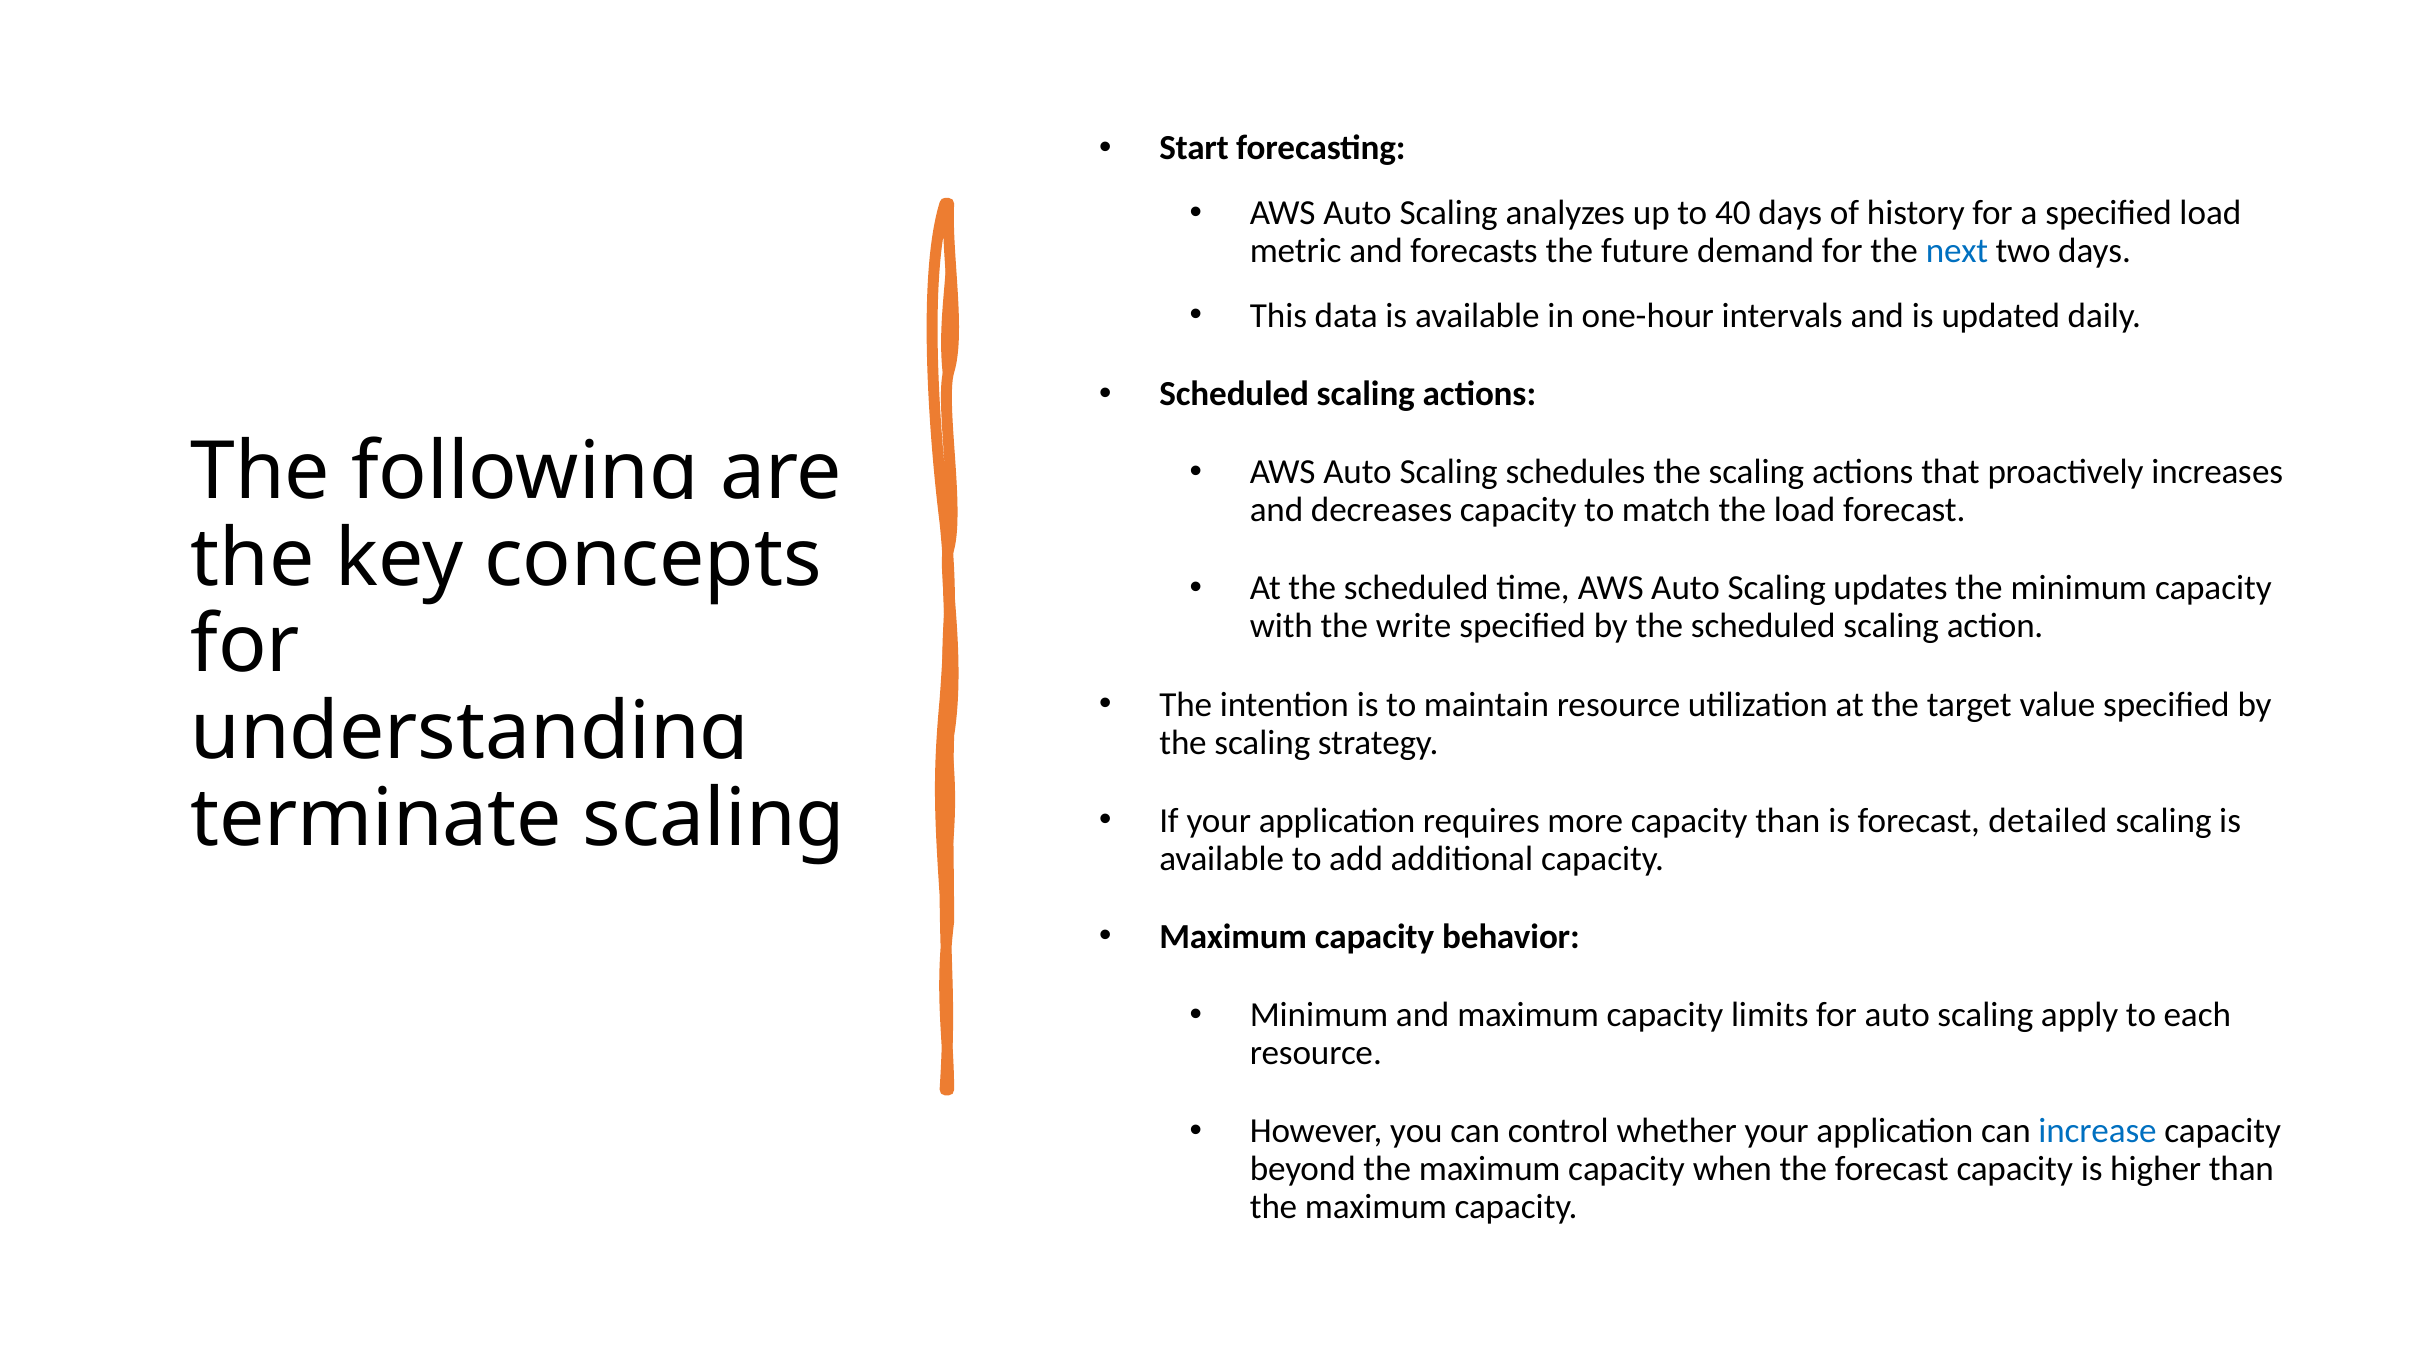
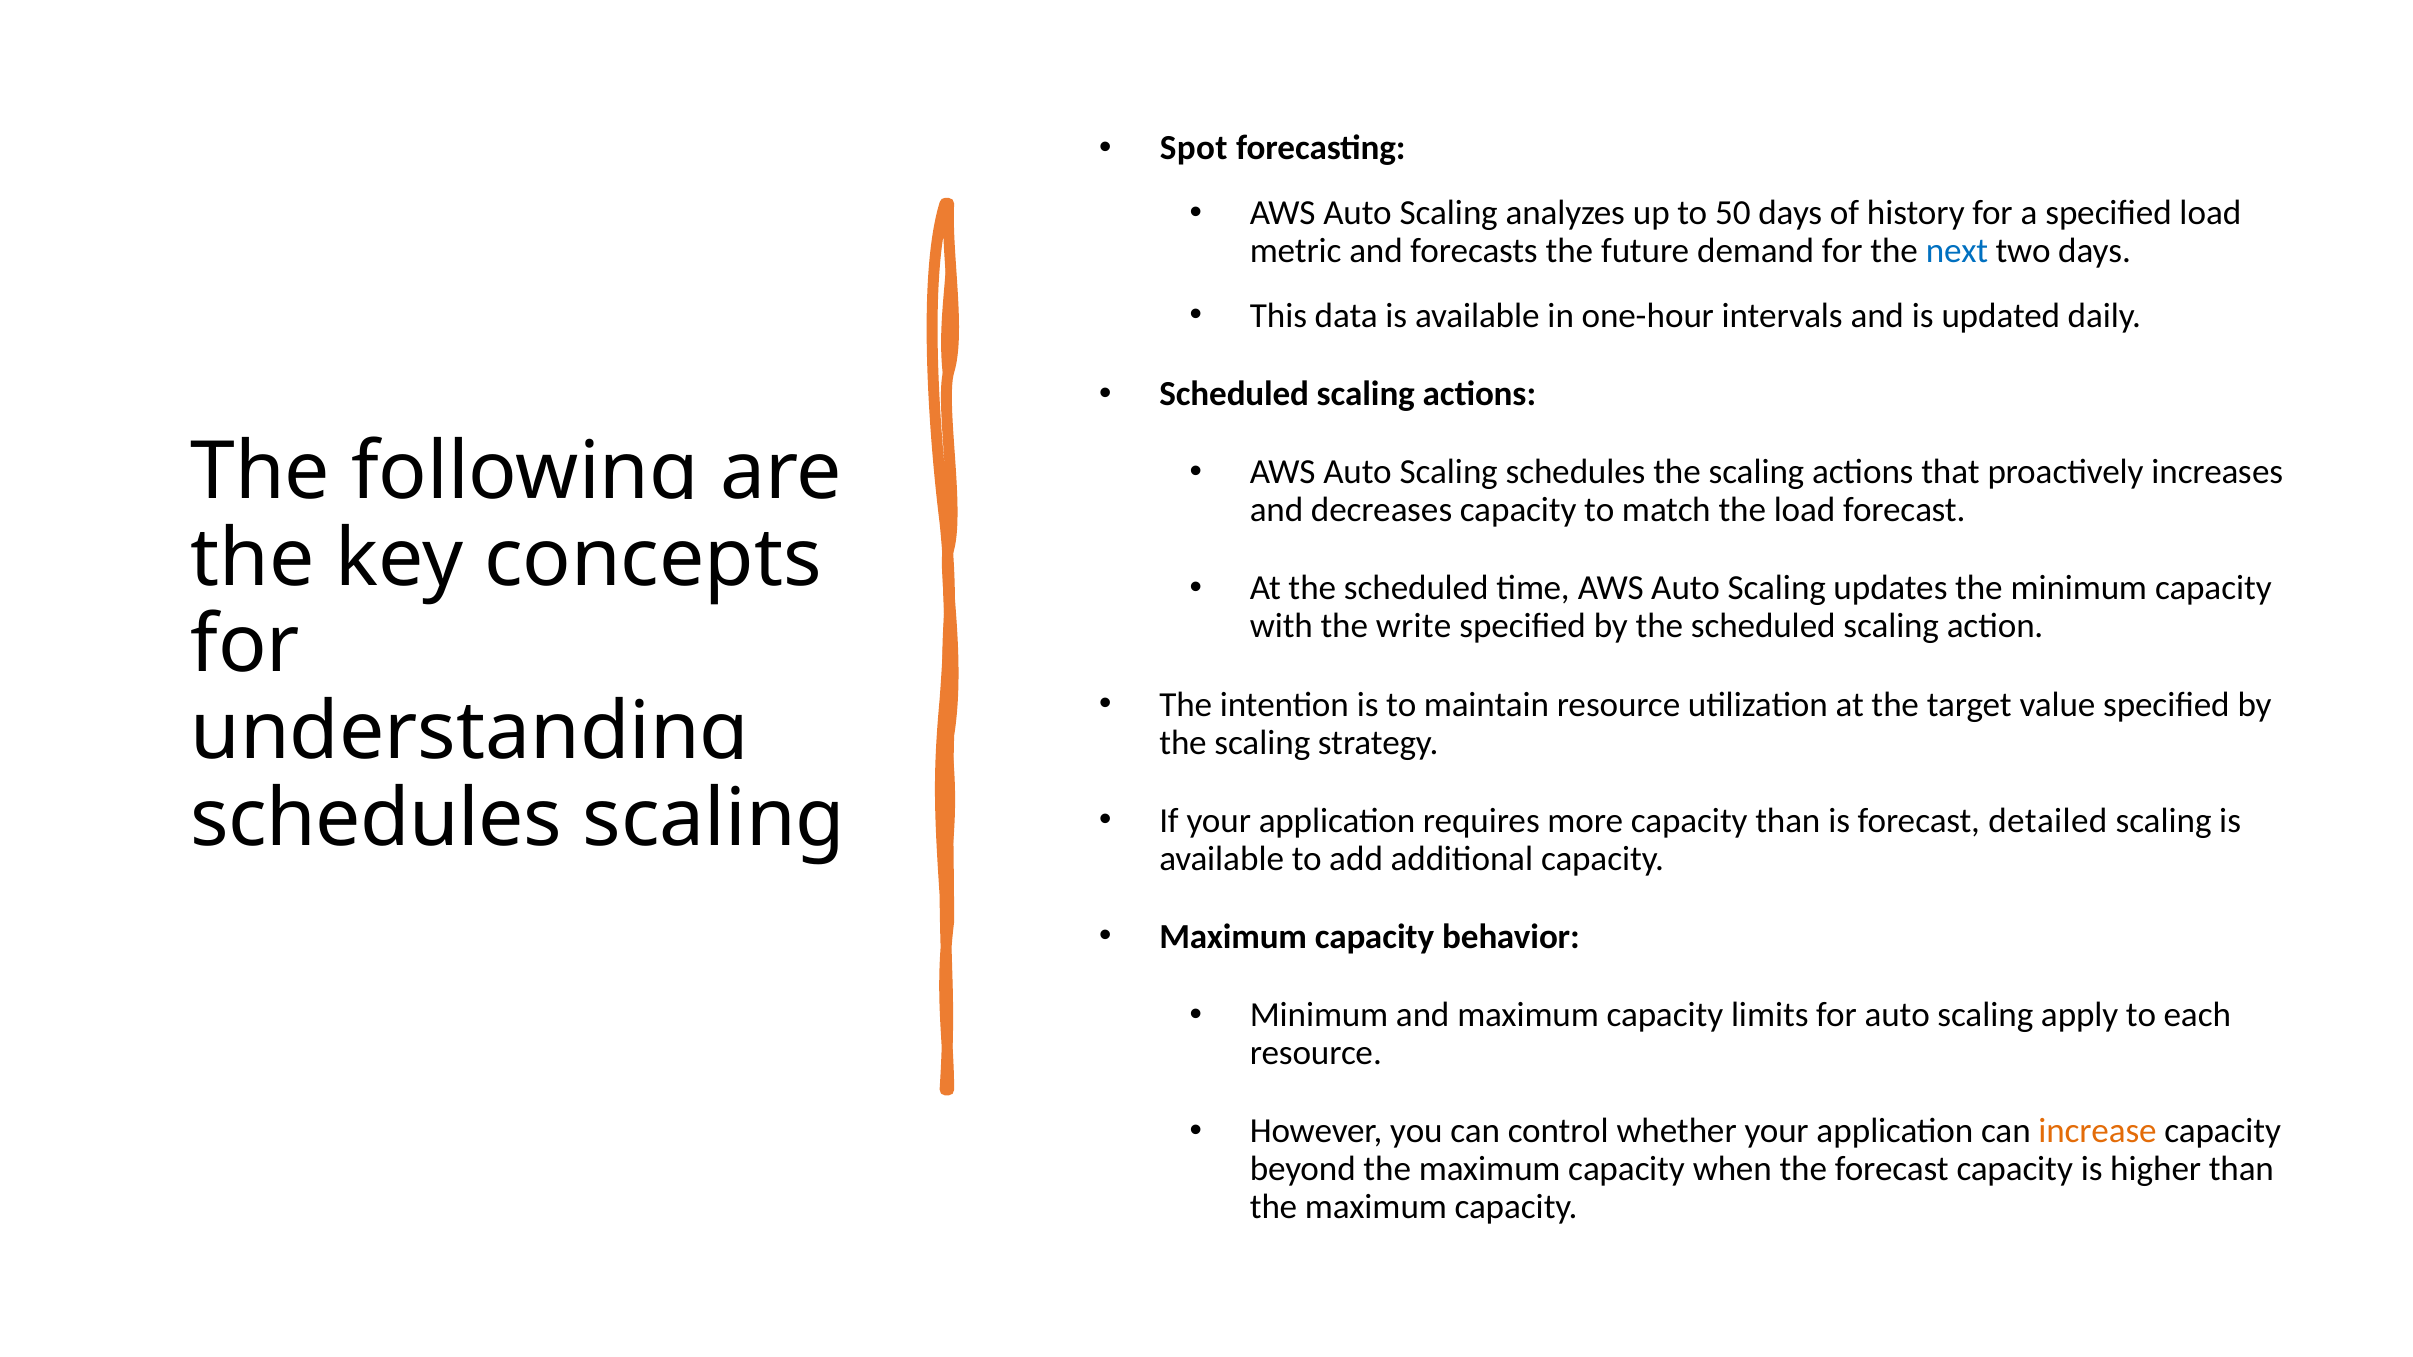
Start: Start -> Spot
40: 40 -> 50
terminate at (376, 819): terminate -> schedules
increase colour: blue -> orange
